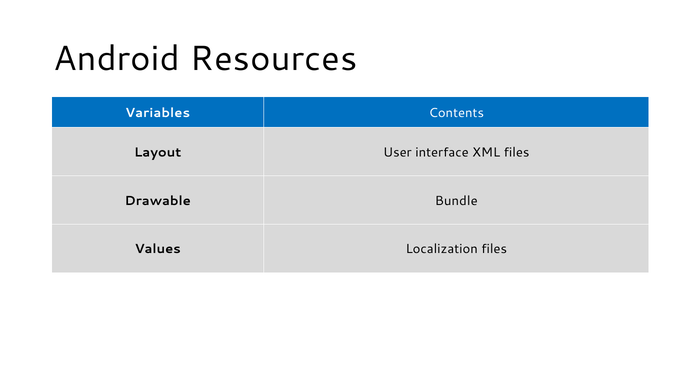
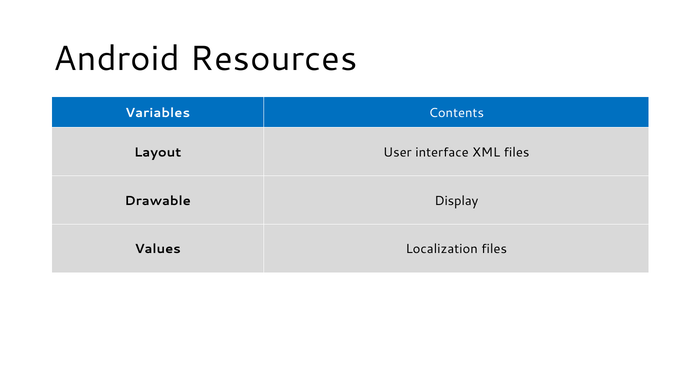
Bundle: Bundle -> Display
